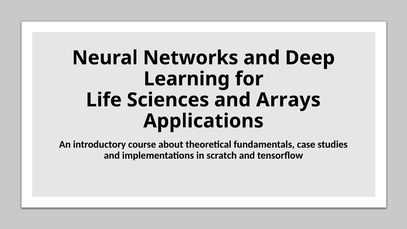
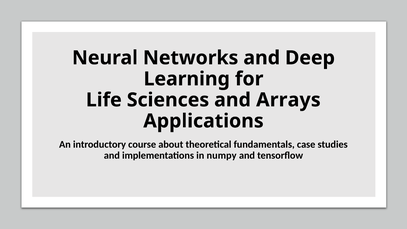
scratch: scratch -> numpy
